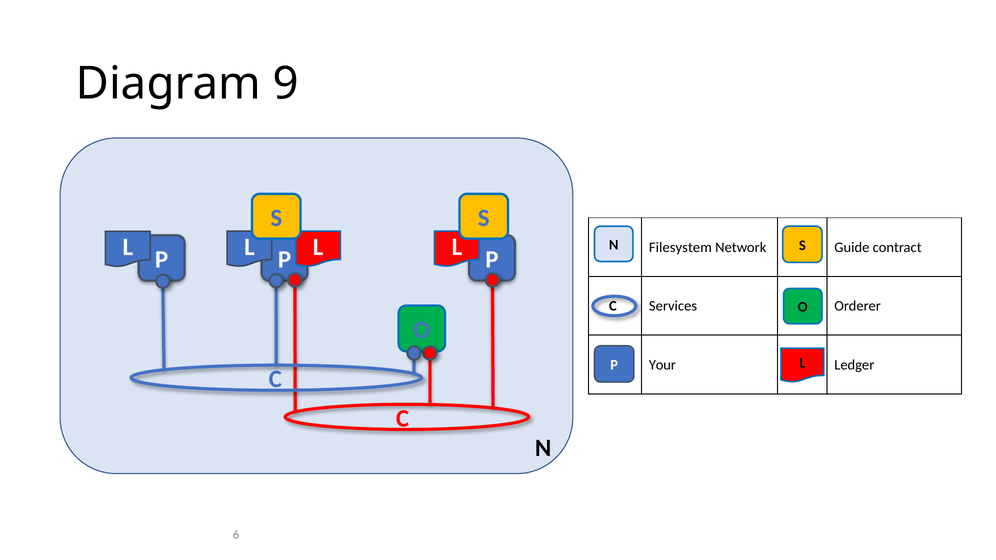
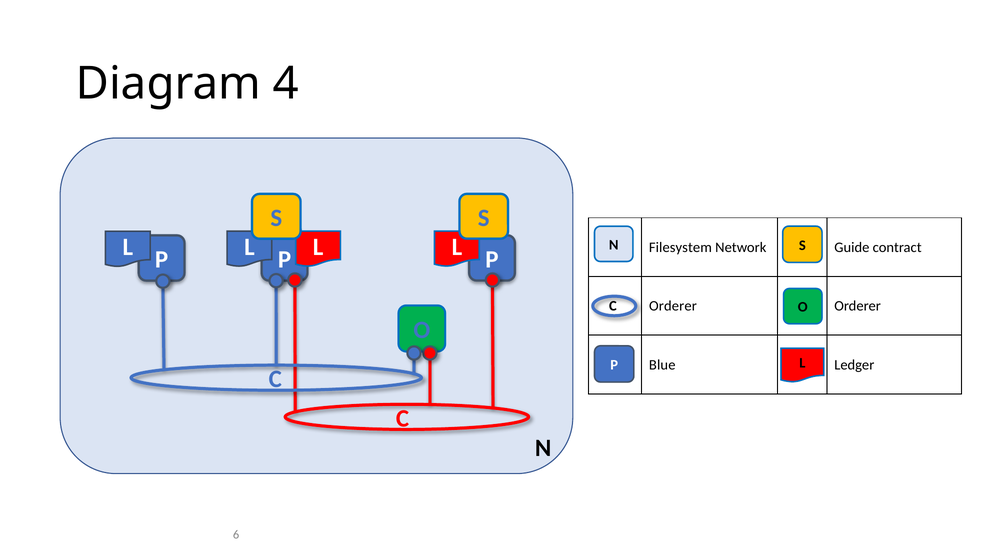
9: 9 -> 4
Services at (673, 306): Services -> Orderer
Your: Your -> Blue
